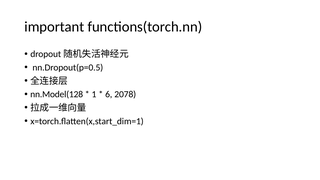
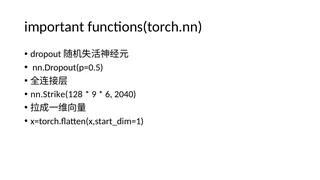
nn.Model(128: nn.Model(128 -> nn.Strike(128
1: 1 -> 9
2078: 2078 -> 2040
